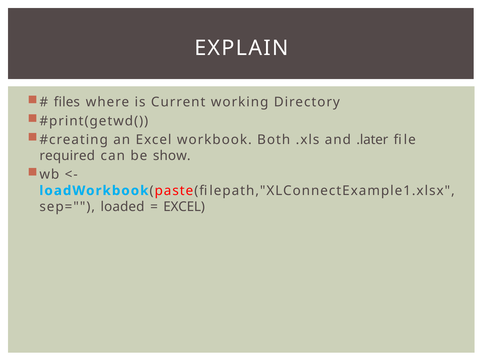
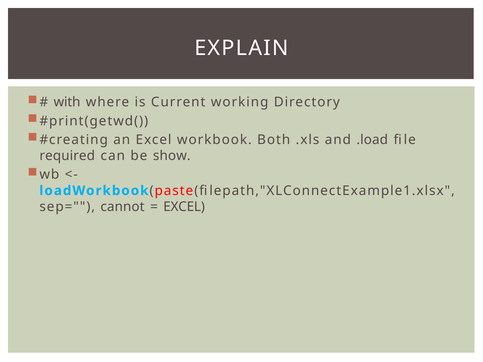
files: files -> with
.later: .later -> .load
loaded: loaded -> cannot
